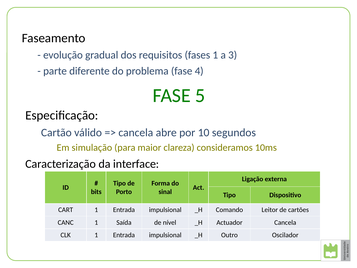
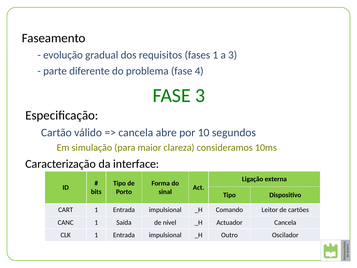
FASE 5: 5 -> 3
